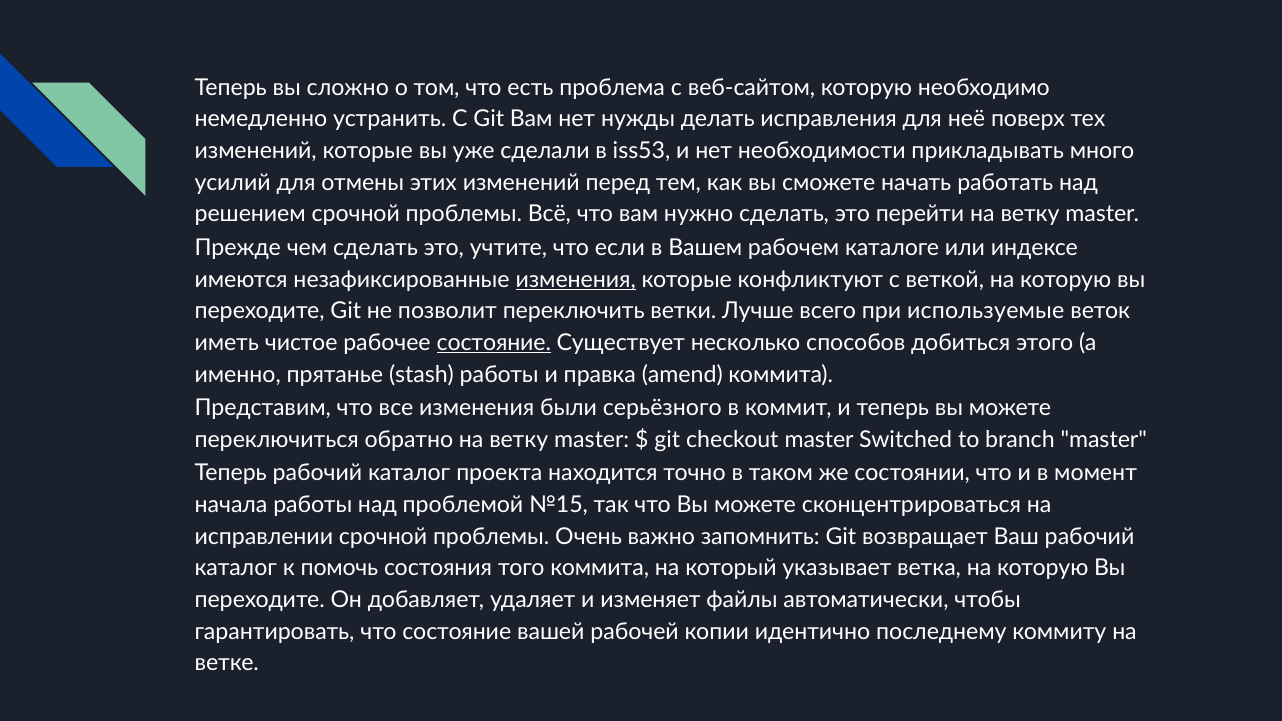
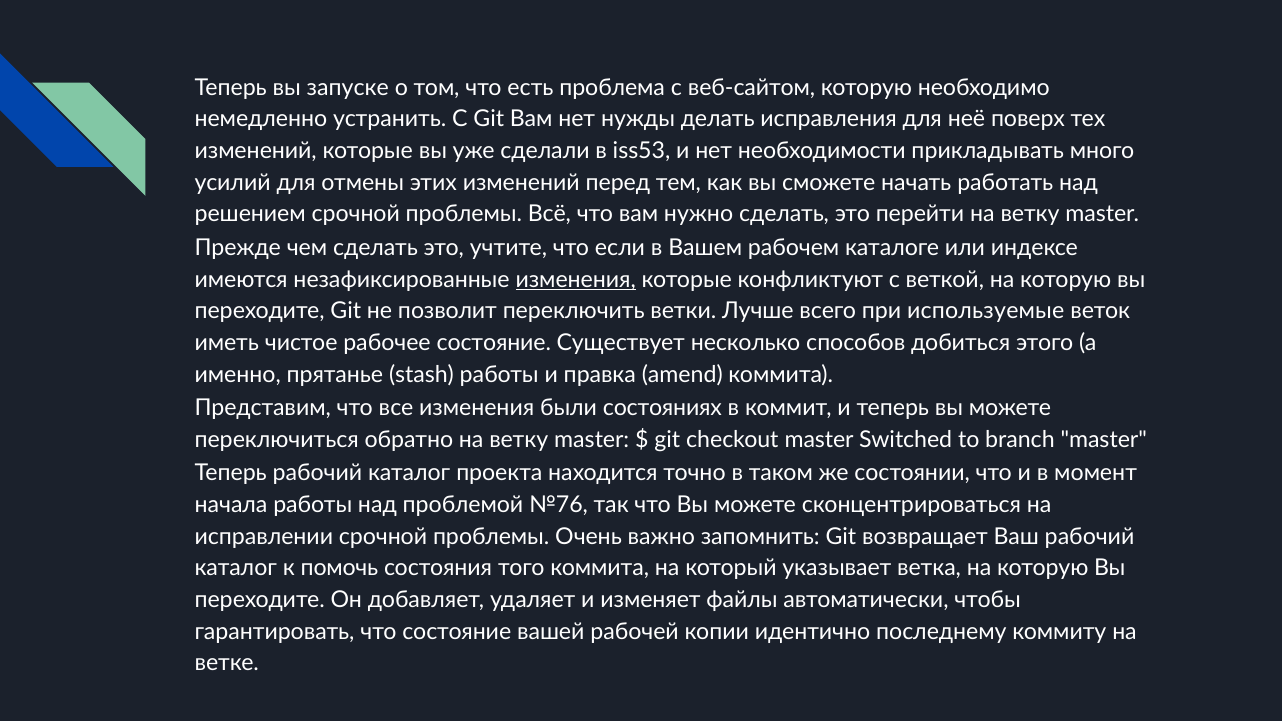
сложно: сложно -> запуске
состояние at (494, 343) underline: present -> none
серьёзного: серьёзного -> состояниях
№15: №15 -> №76
